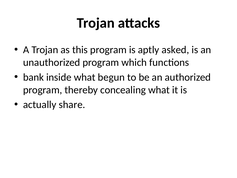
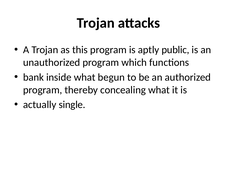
asked: asked -> public
share: share -> single
